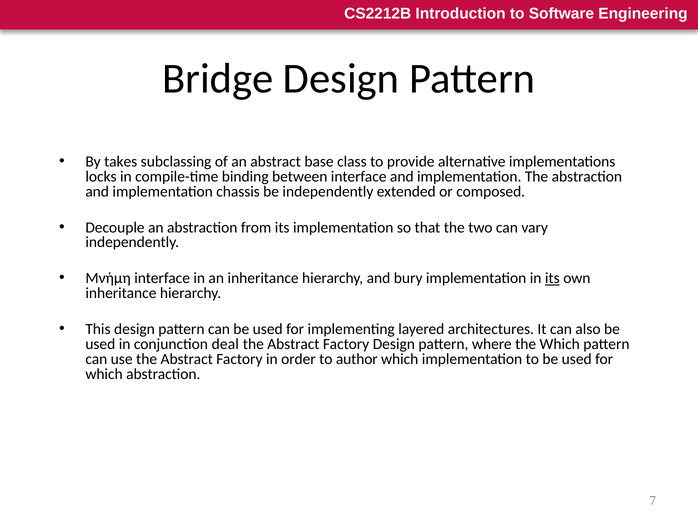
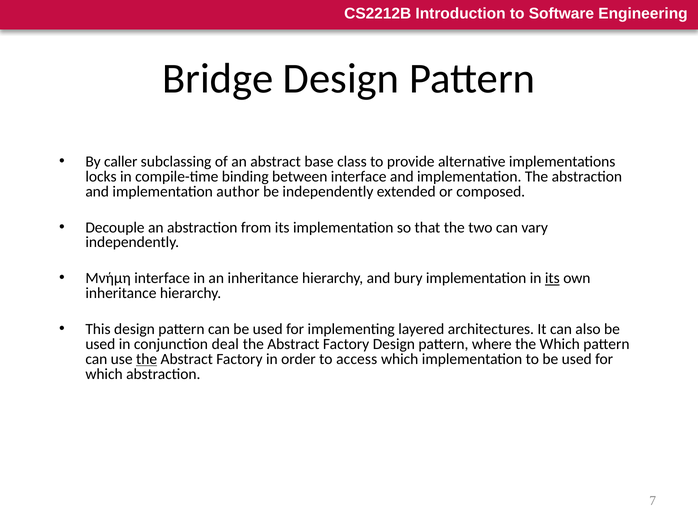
takes: takes -> caller
chassis: chassis -> author
the at (147, 359) underline: none -> present
author: author -> access
